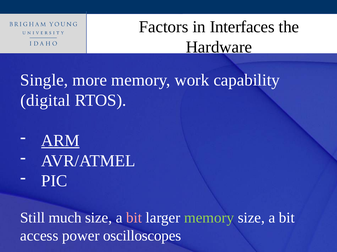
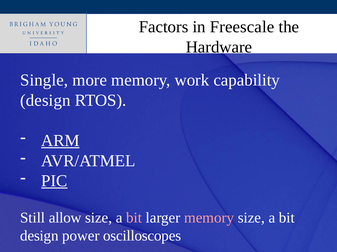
Interfaces: Interfaces -> Freescale
digital at (45, 101): digital -> design
PIC underline: none -> present
much: much -> allow
memory at (209, 218) colour: light green -> pink
access at (39, 236): access -> design
